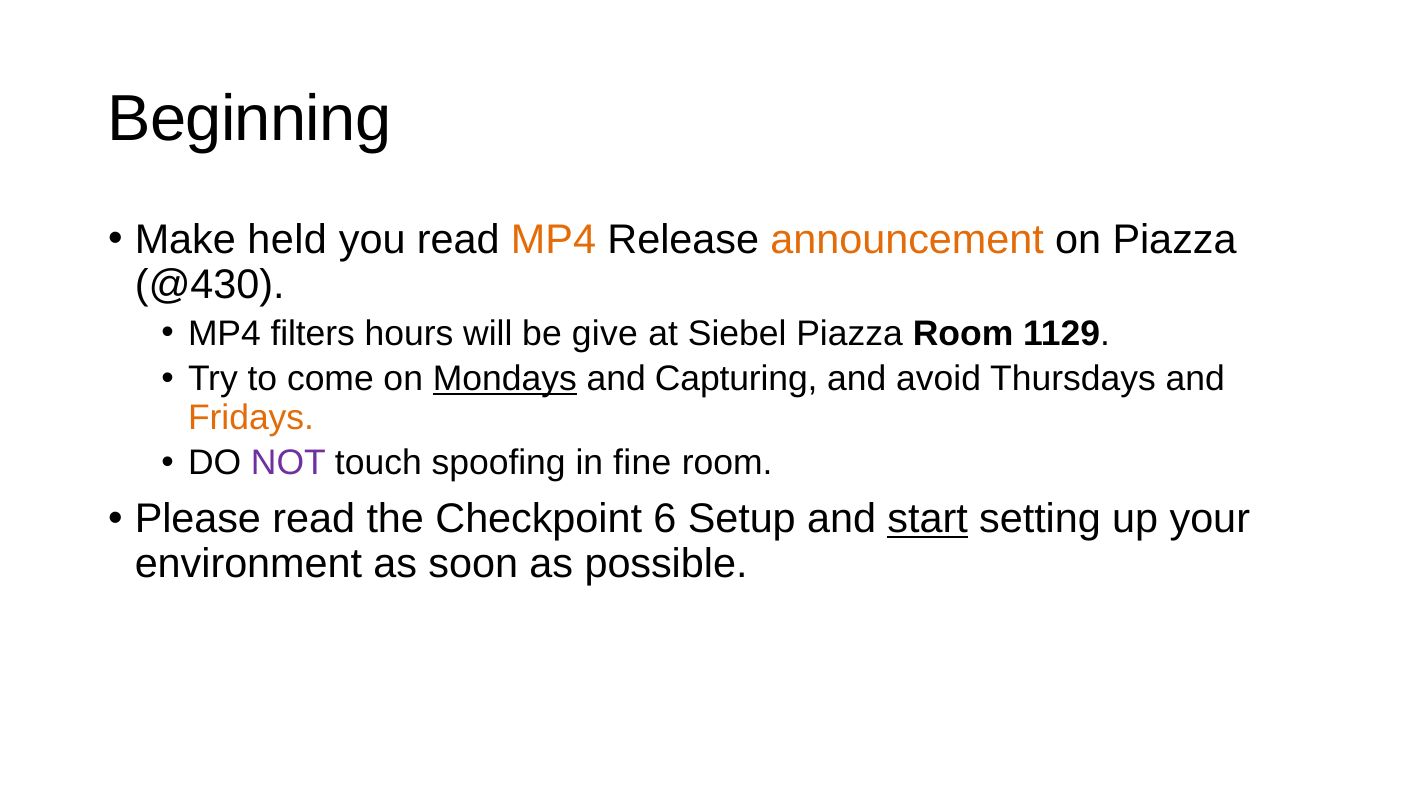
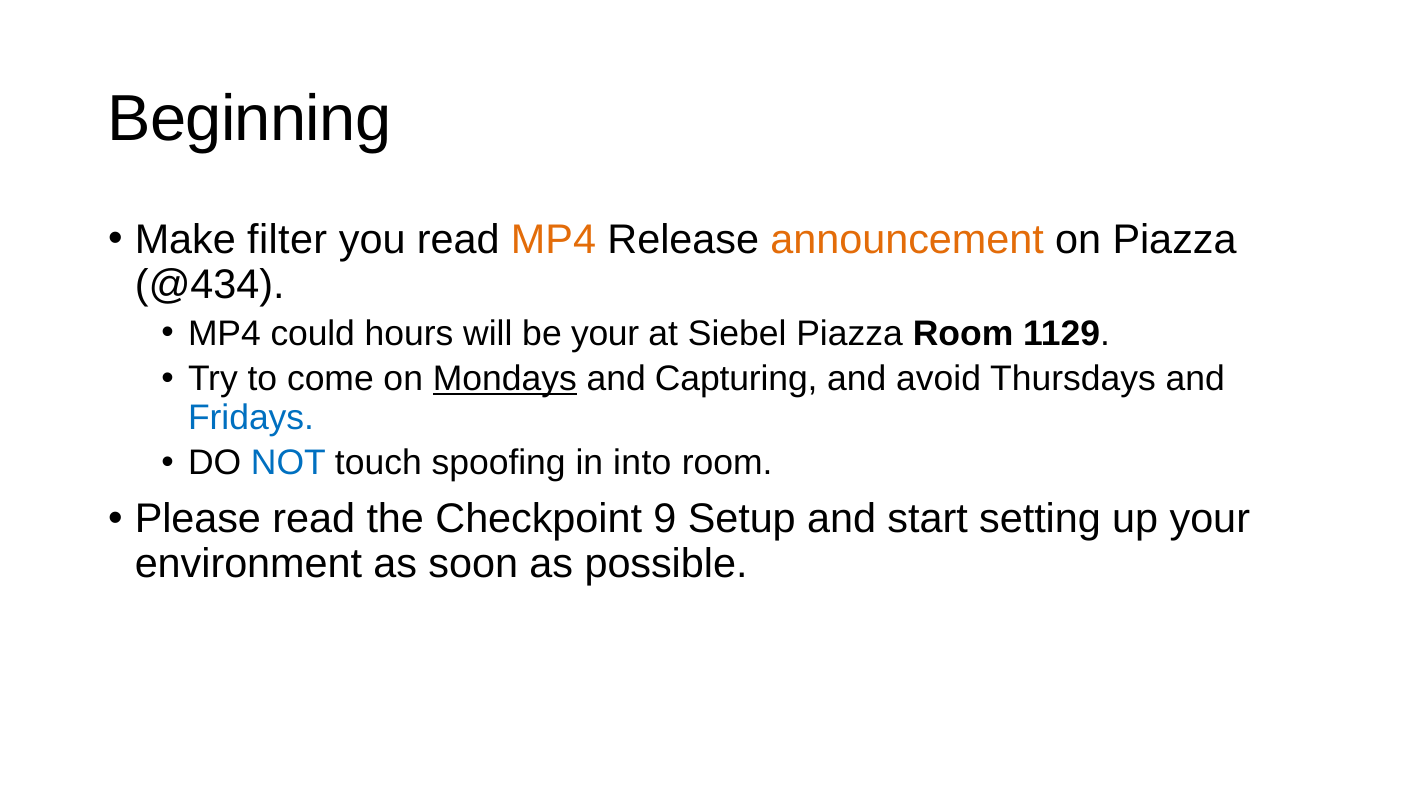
held: held -> filter
@430: @430 -> @434
filters: filters -> could
be give: give -> your
Fridays colour: orange -> blue
NOT colour: purple -> blue
fine: fine -> into
6: 6 -> 9
start underline: present -> none
